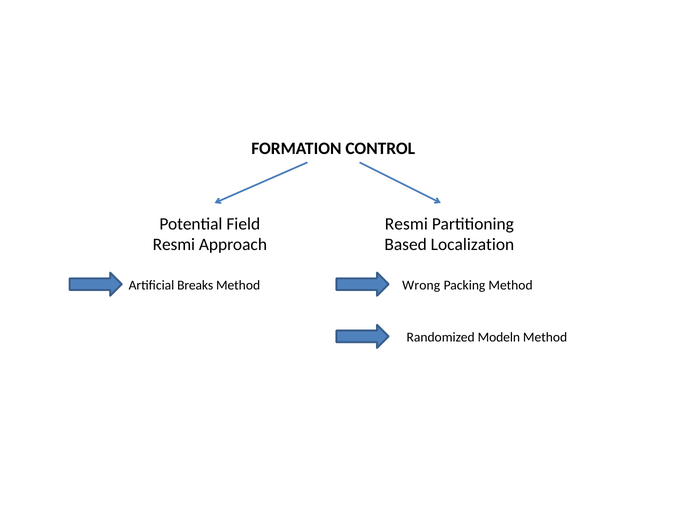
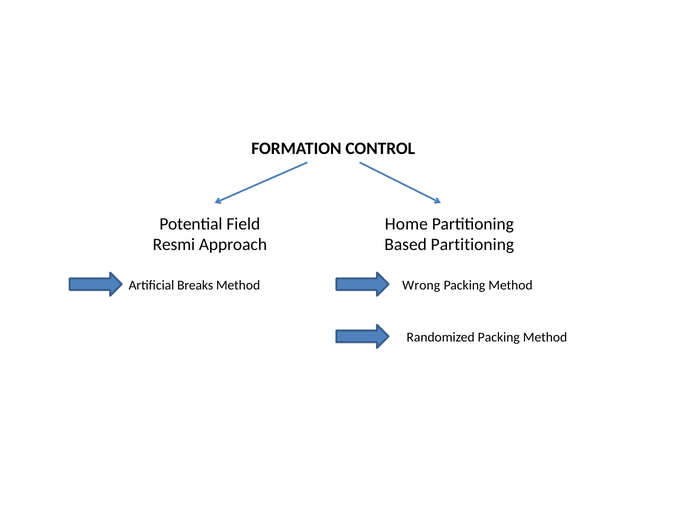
Resmi at (406, 224): Resmi -> Home
Based Localization: Localization -> Partitioning
Randomized Modeln: Modeln -> Packing
